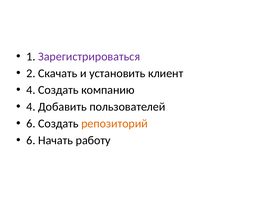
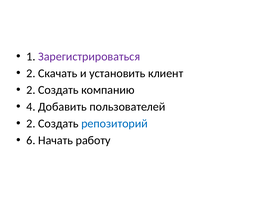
4 at (31, 90): 4 -> 2
6 at (31, 124): 6 -> 2
репозиторий colour: orange -> blue
